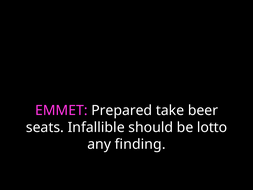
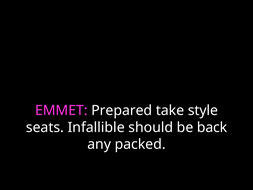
beer: beer -> style
lotto: lotto -> back
finding: finding -> packed
